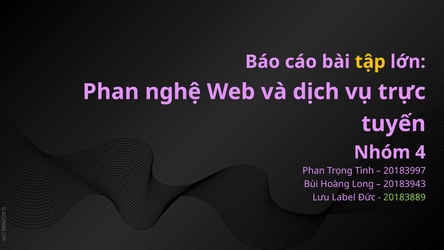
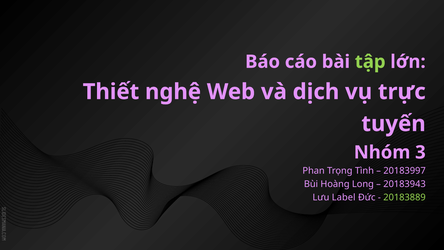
tập colour: yellow -> light green
Phan at (111, 92): Phan -> Thiết
4: 4 -> 3
